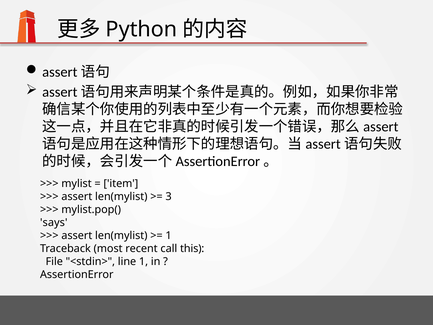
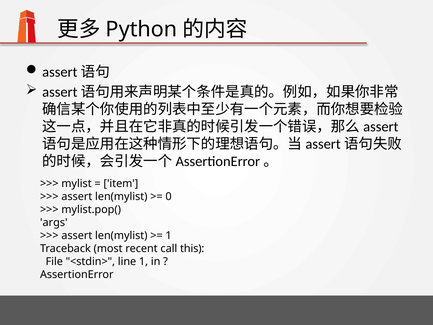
3: 3 -> 0
says: says -> args
